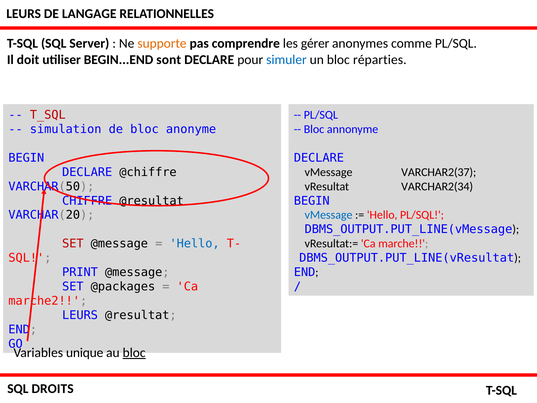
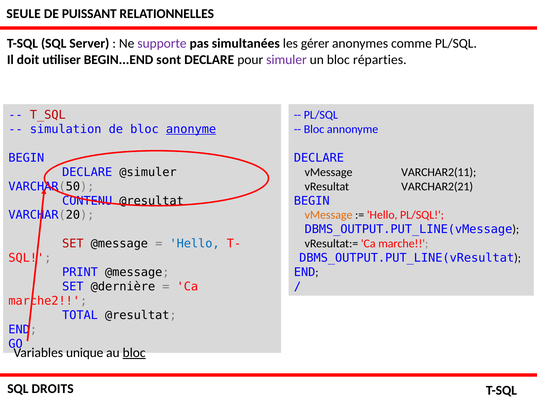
LEURS at (24, 14): LEURS -> SEULE
LANGAGE: LANGAGE -> PUISSANT
supporte colour: orange -> purple
comprendre: comprendre -> simultanées
simuler colour: blue -> purple
anonyme underline: none -> present
@chiffre: @chiffre -> @simuler
VARCHAR2(37: VARCHAR2(37 -> VARCHAR2(11
VARCHAR2(34: VARCHAR2(34 -> VARCHAR2(21
CHIFFRE: CHIFFRE -> CONTENU
vMessage at (329, 215) colour: blue -> orange
@packages: @packages -> @dernière
LEURS at (80, 315): LEURS -> TOTAL
